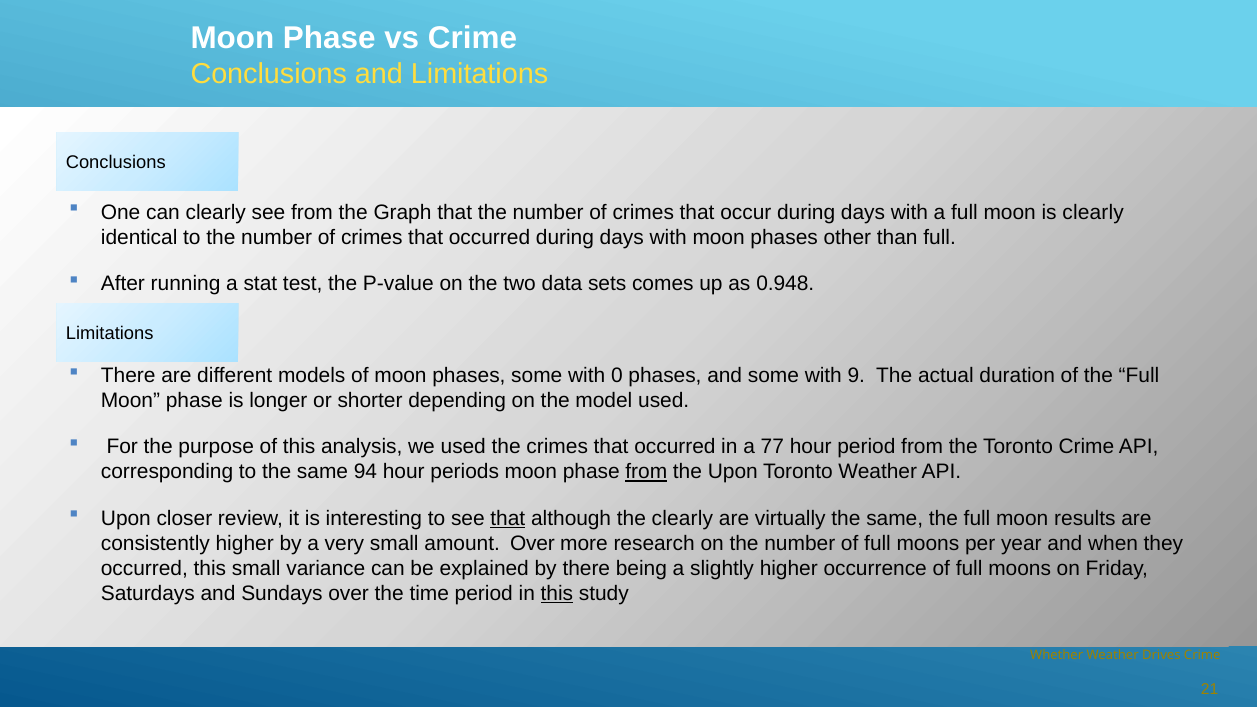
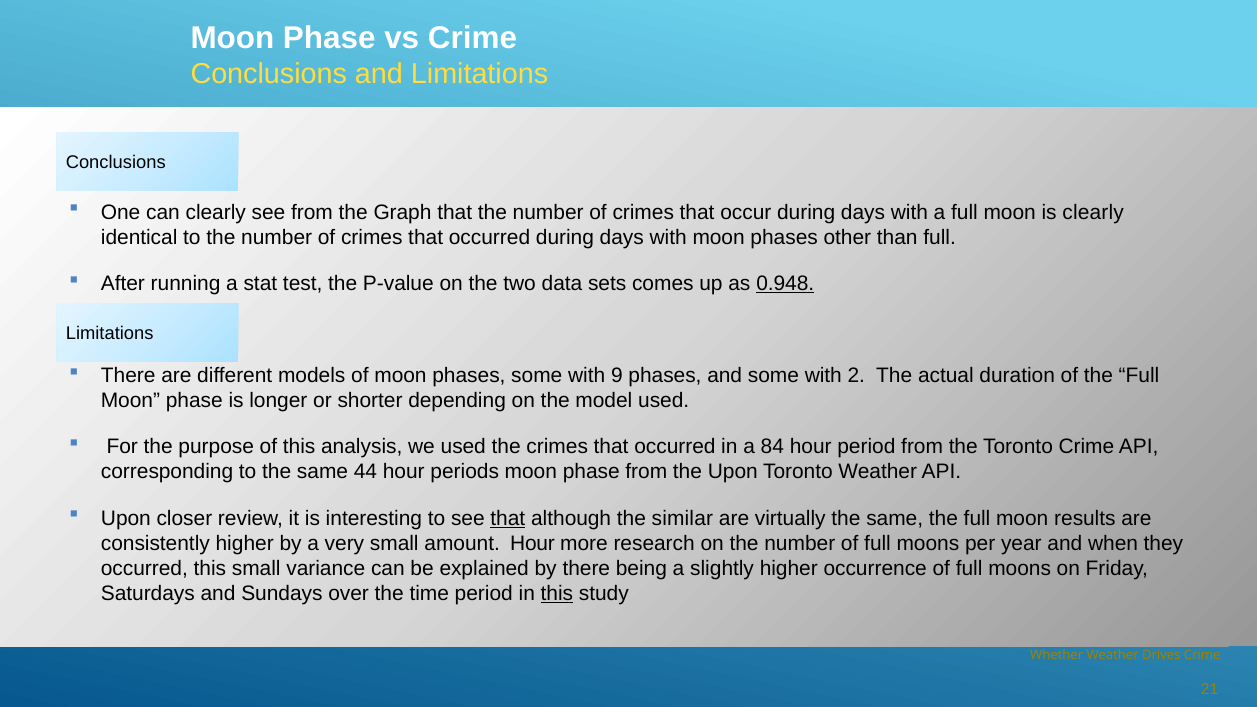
0.948 underline: none -> present
0: 0 -> 9
9: 9 -> 2
77: 77 -> 84
94: 94 -> 44
from at (646, 472) underline: present -> none
the clearly: clearly -> similar
amount Over: Over -> Hour
